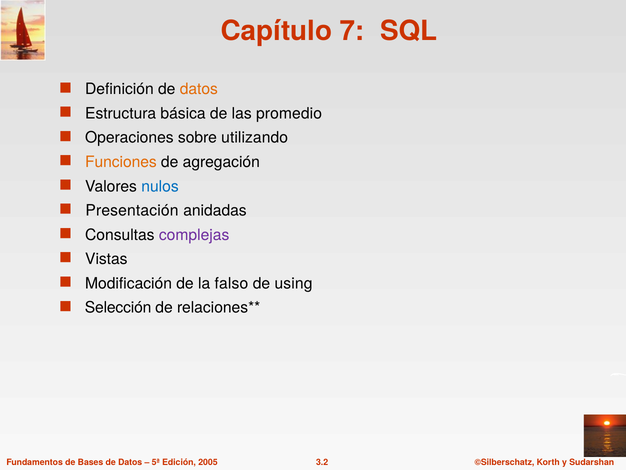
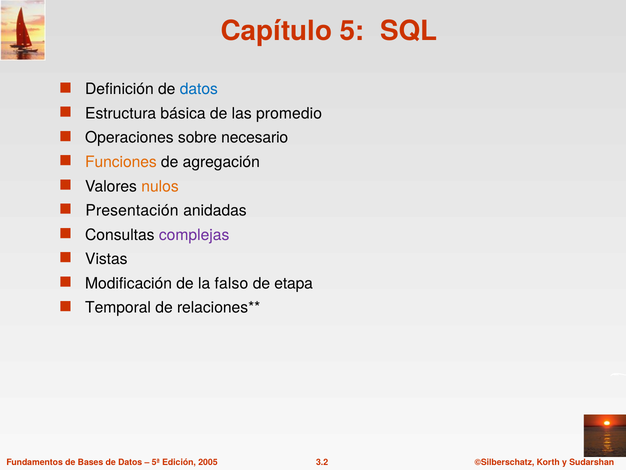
7: 7 -> 5
datos at (199, 89) colour: orange -> blue
utilizando: utilizando -> necesario
nulos colour: blue -> orange
using: using -> etapa
Selección: Selección -> Temporal
